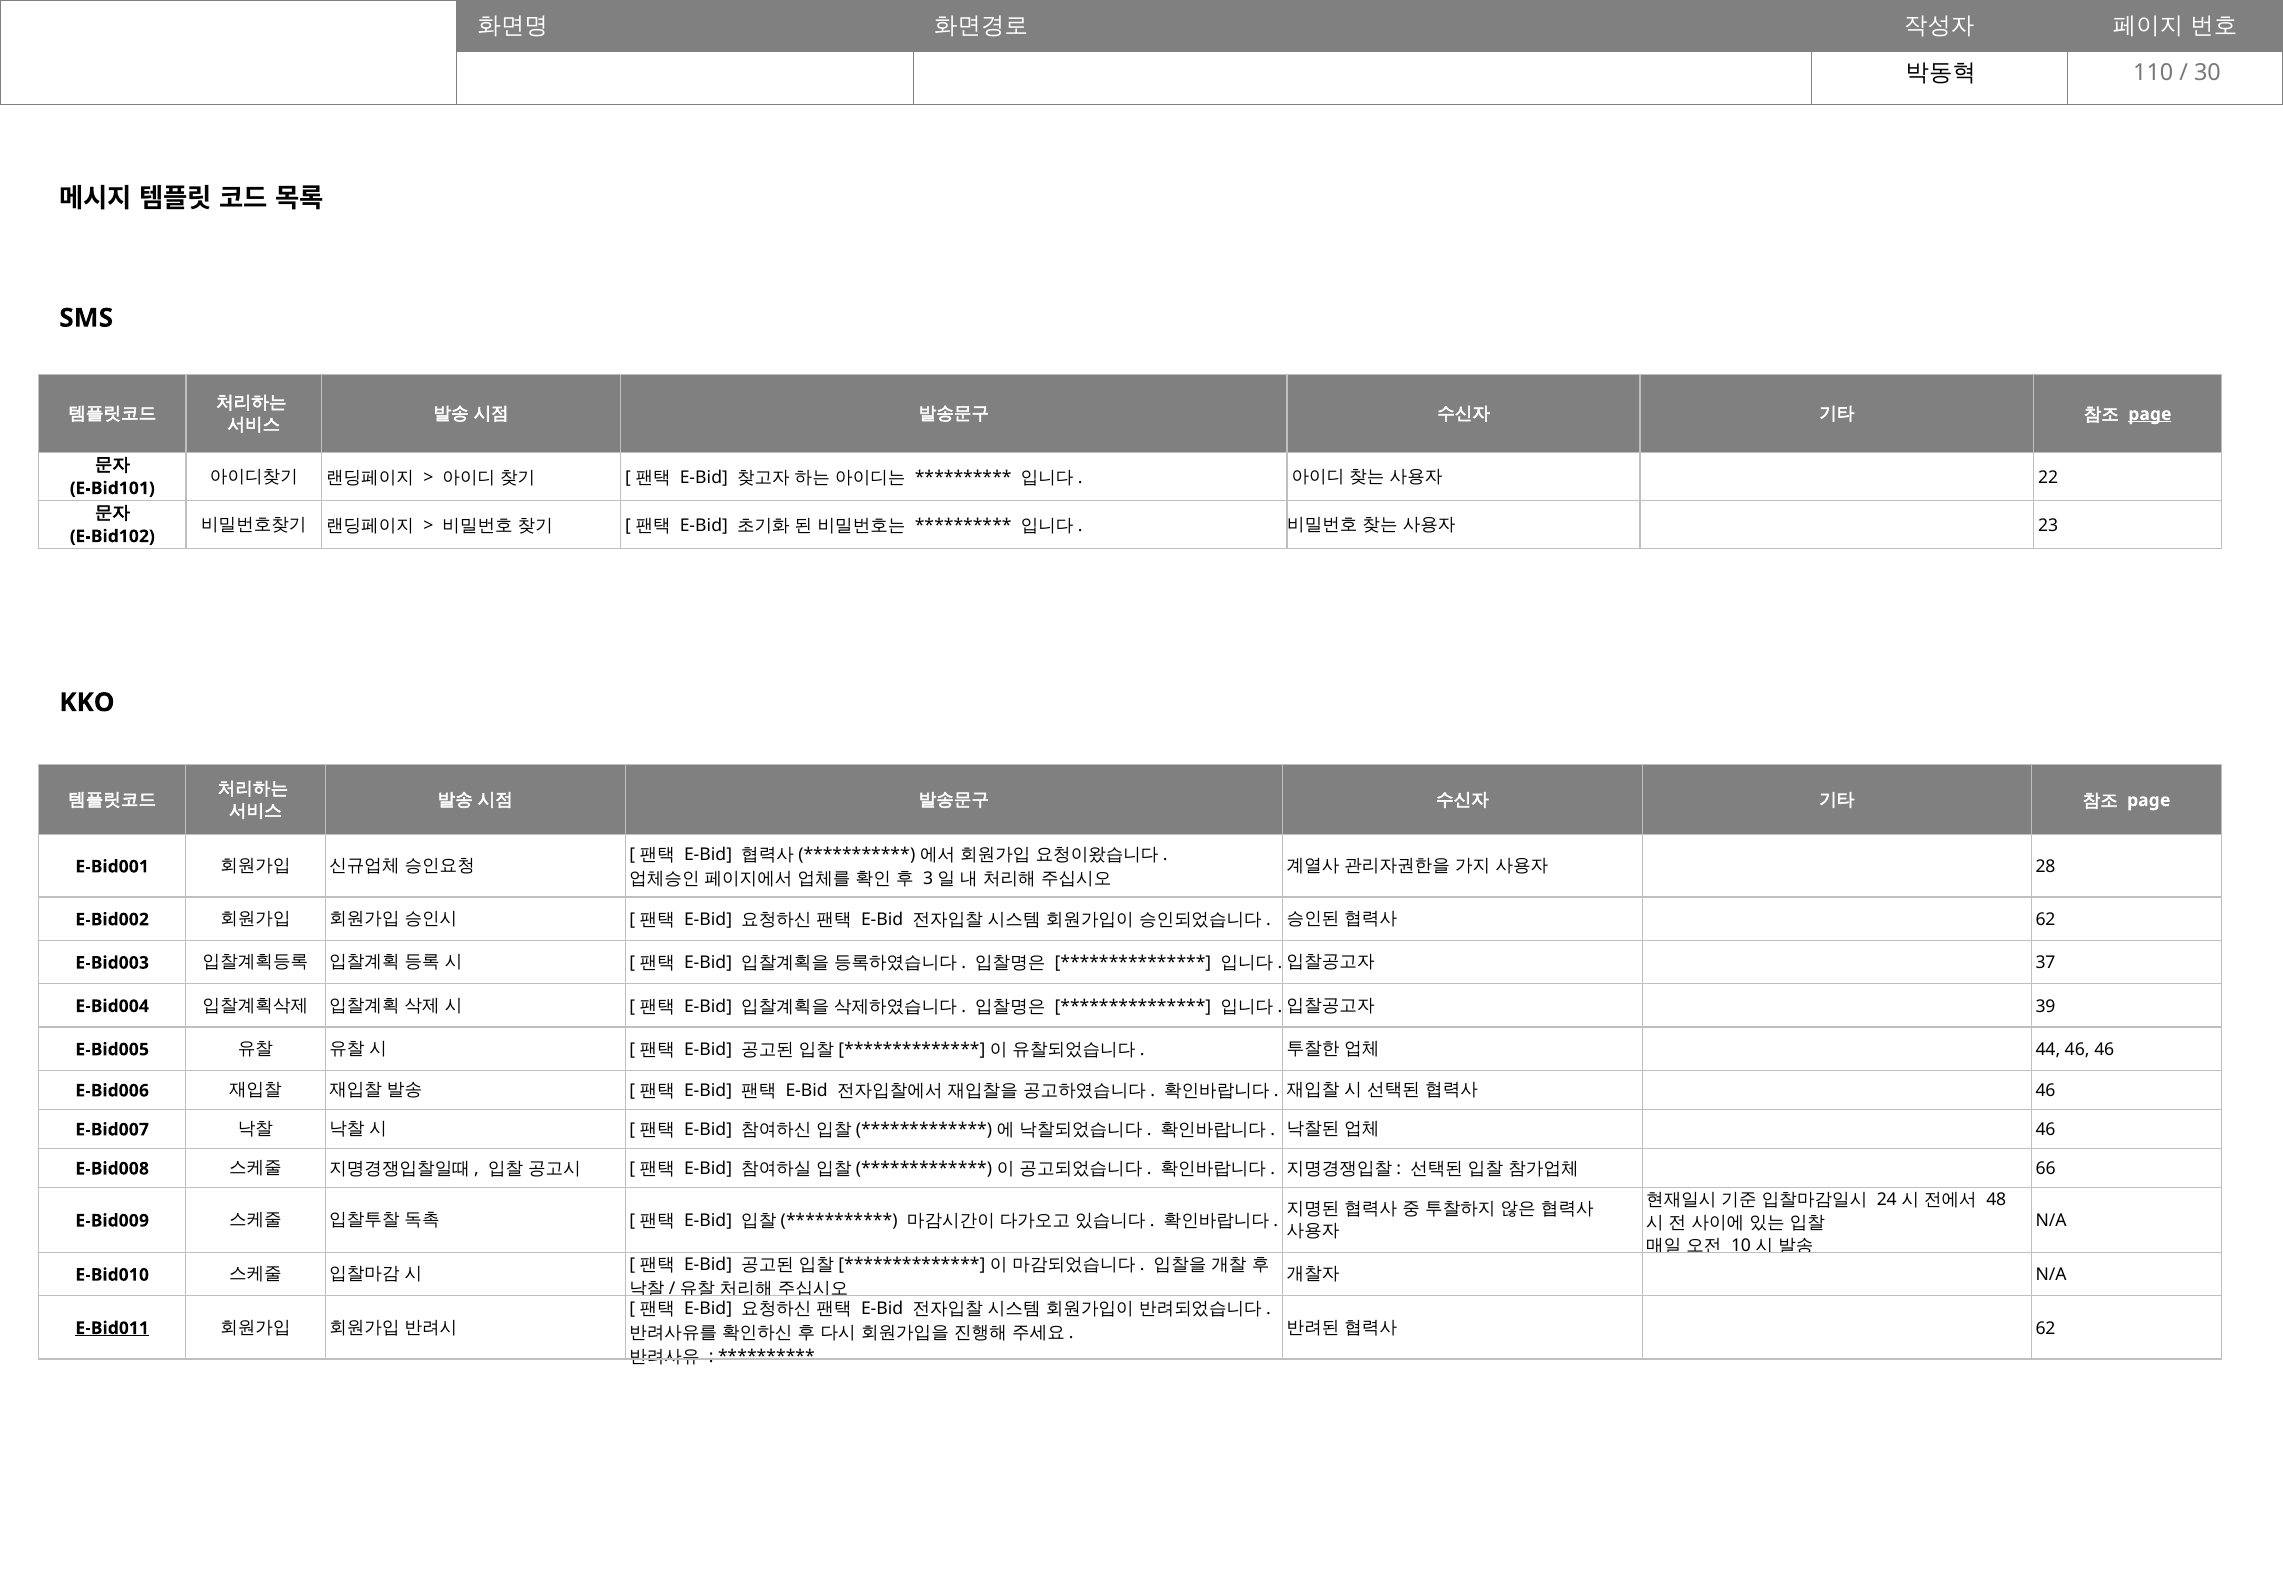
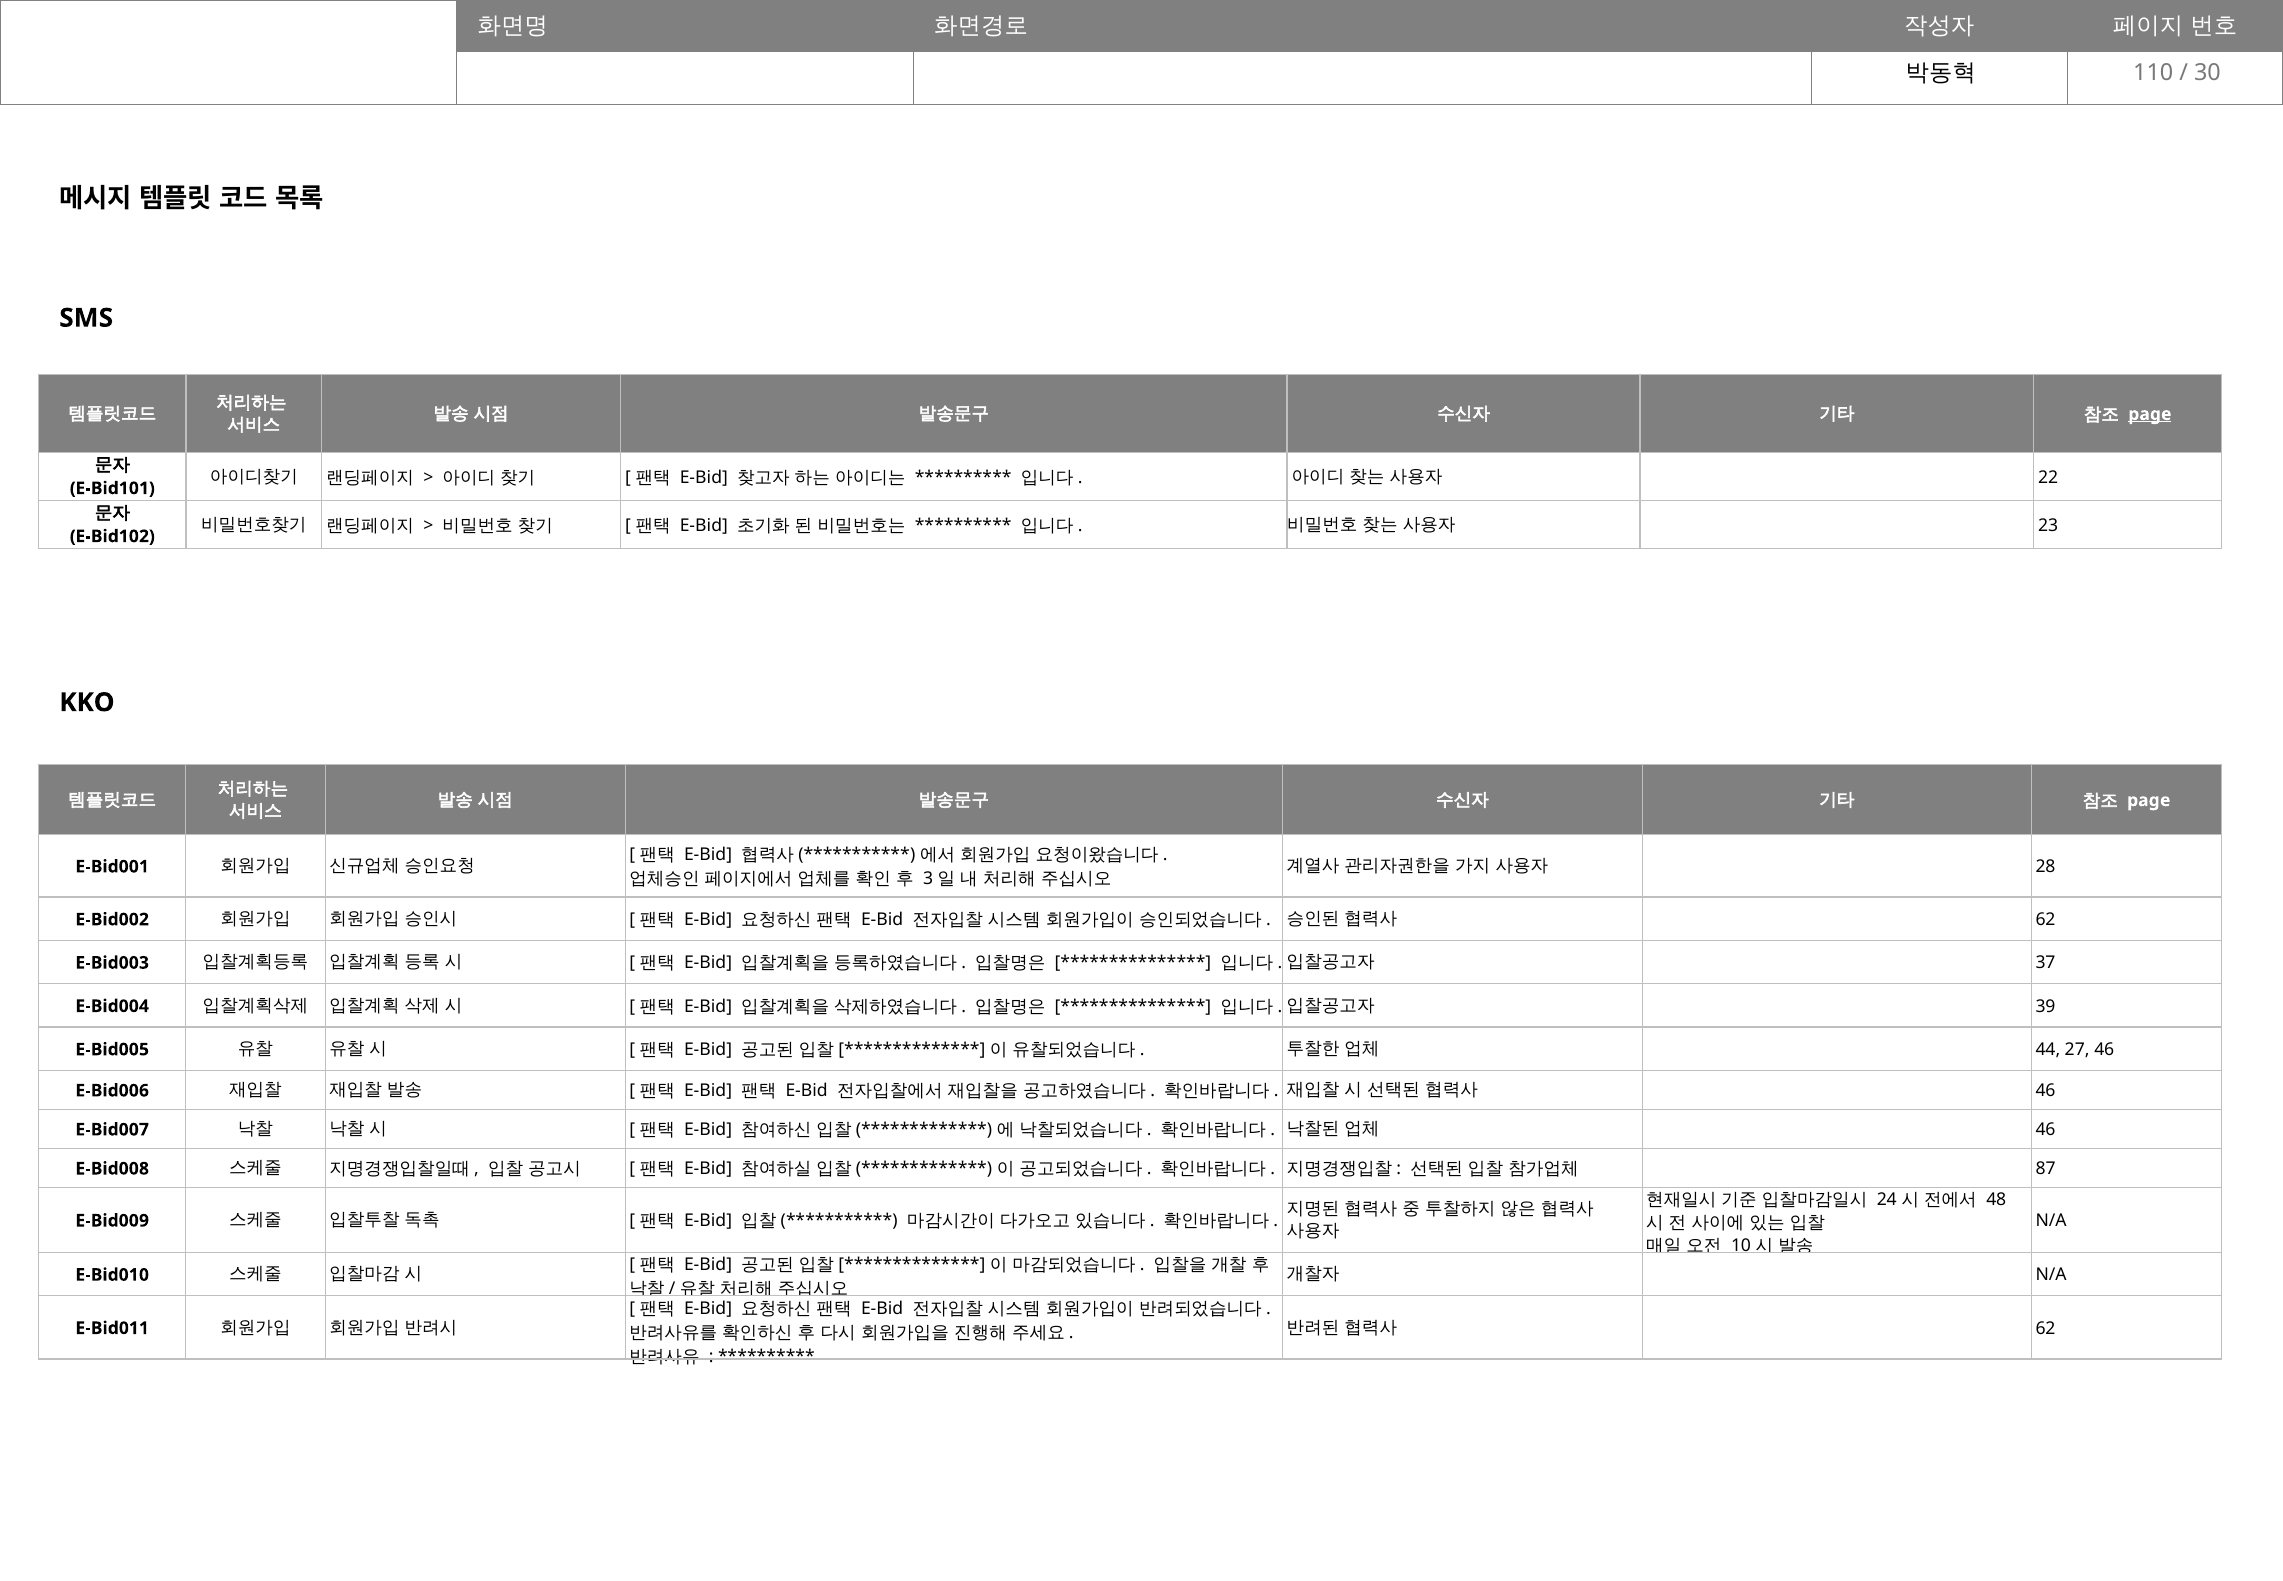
44 46: 46 -> 27
66: 66 -> 87
E-Bid011 underline: present -> none
